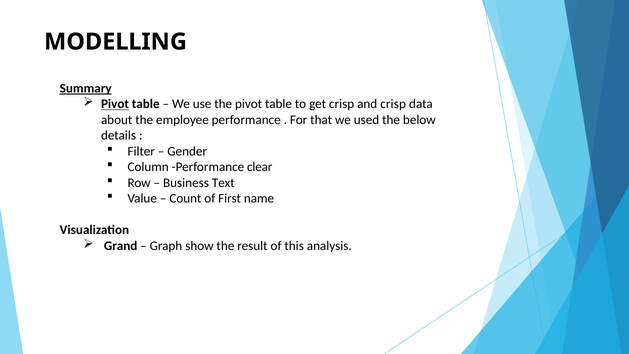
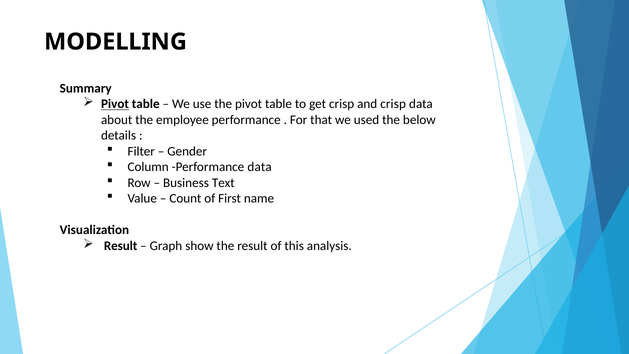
Summary underline: present -> none
Performance clear: clear -> data
Grand at (121, 246): Grand -> Result
